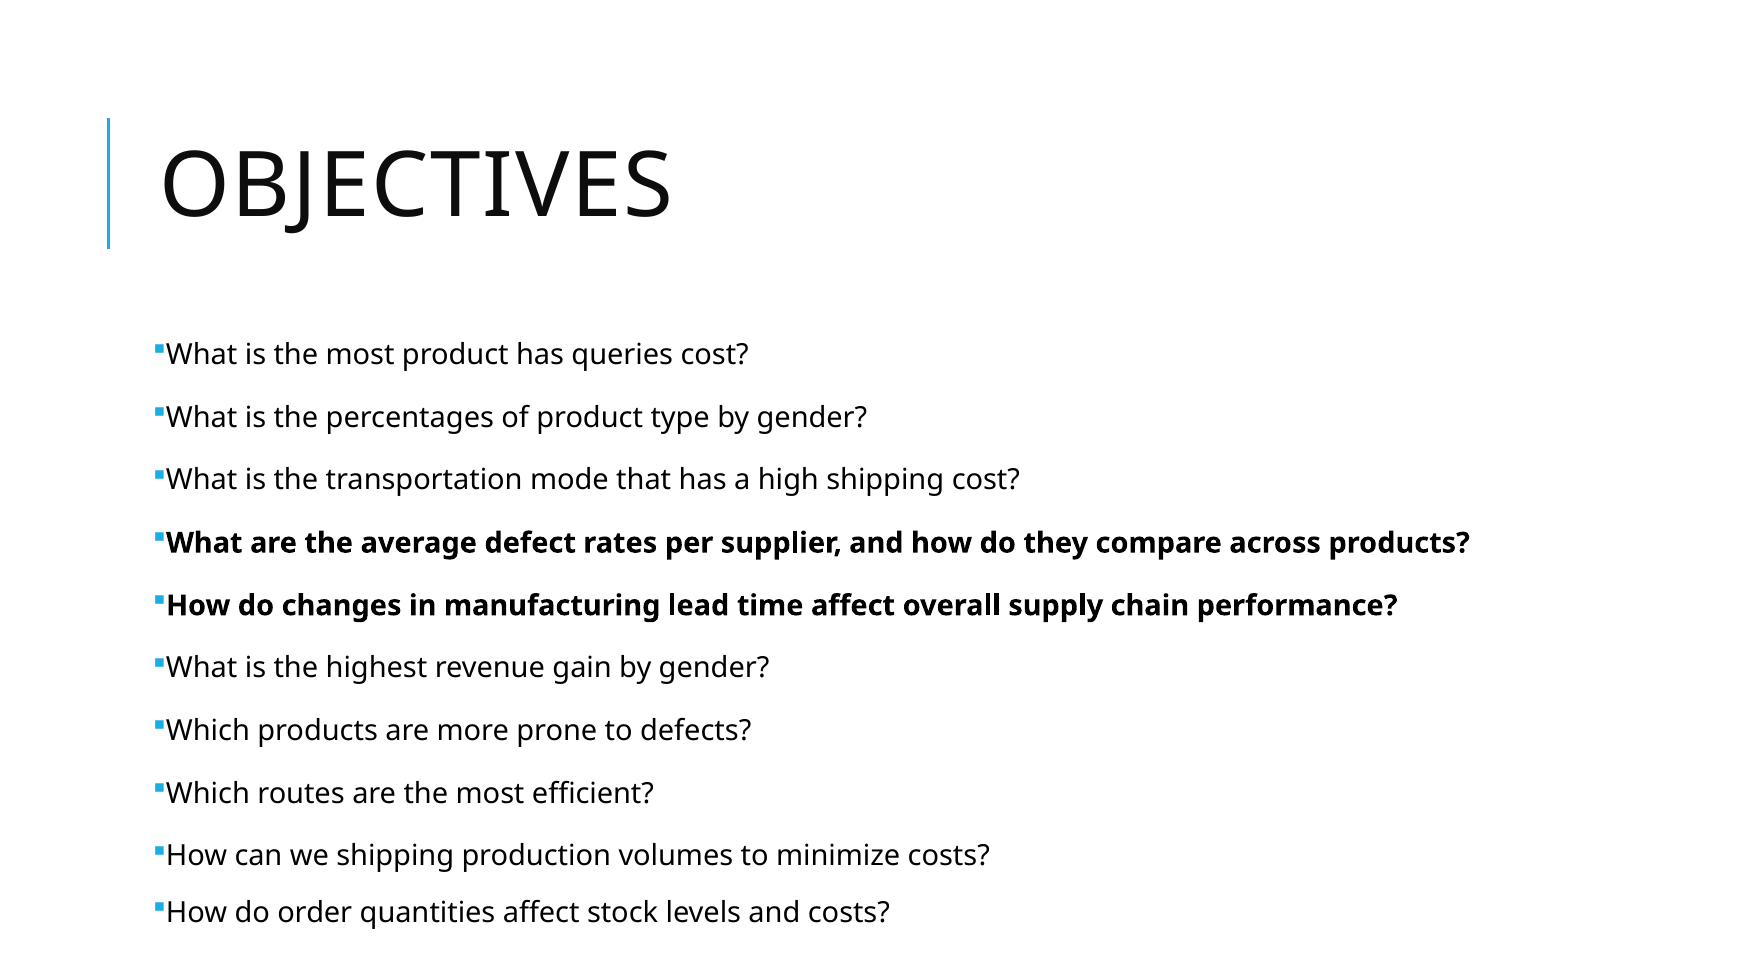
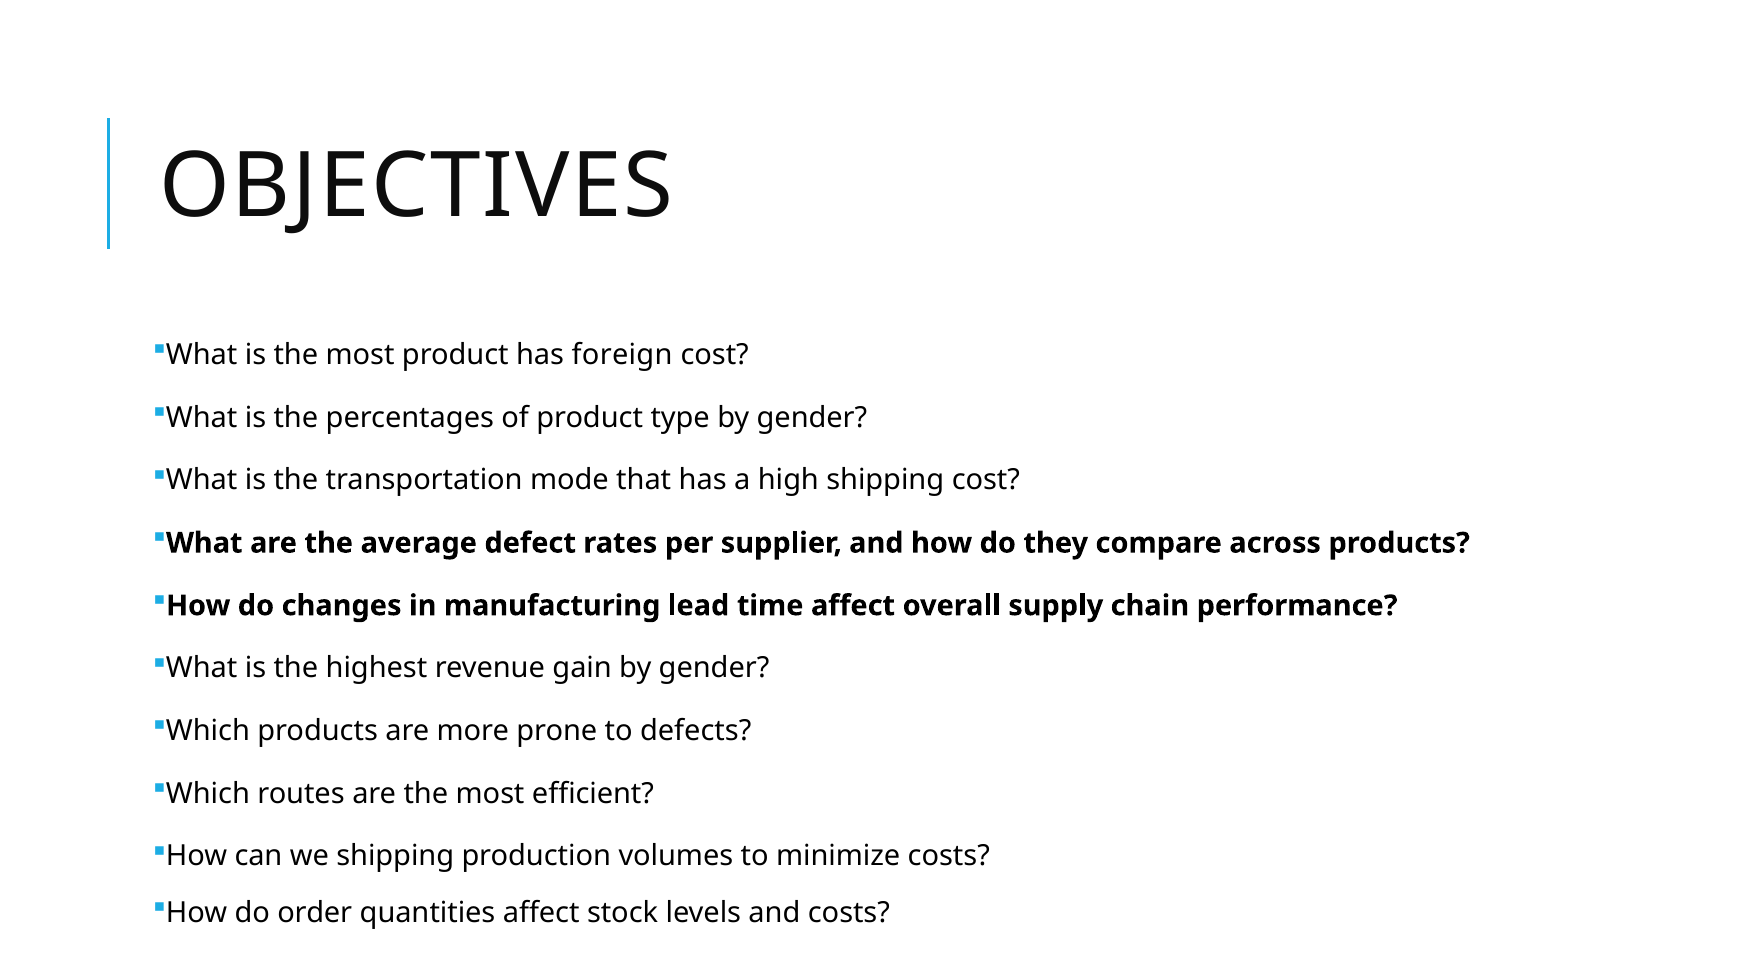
queries: queries -> foreign
